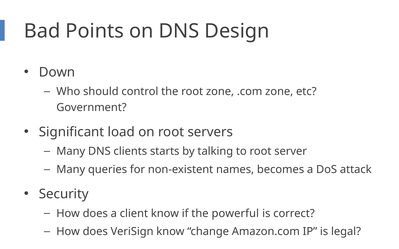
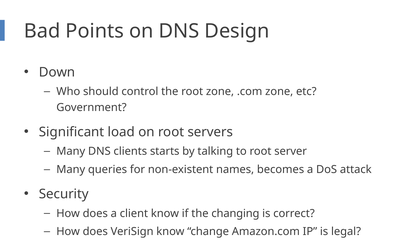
powerful: powerful -> changing
